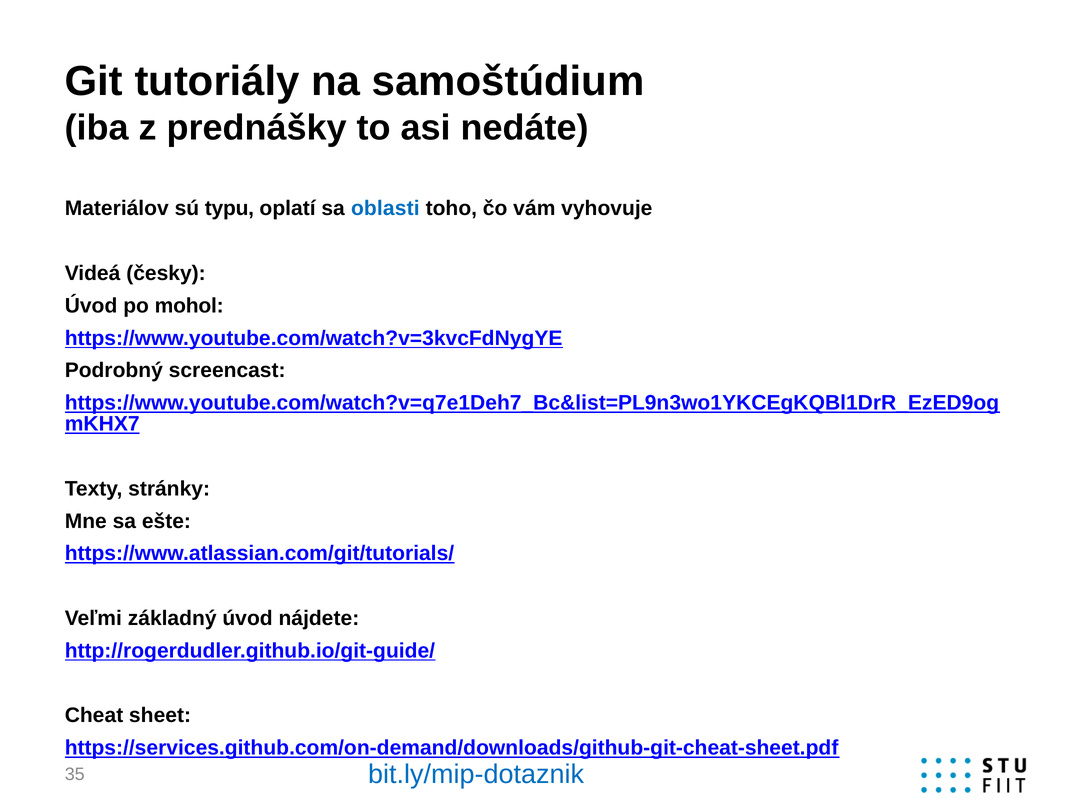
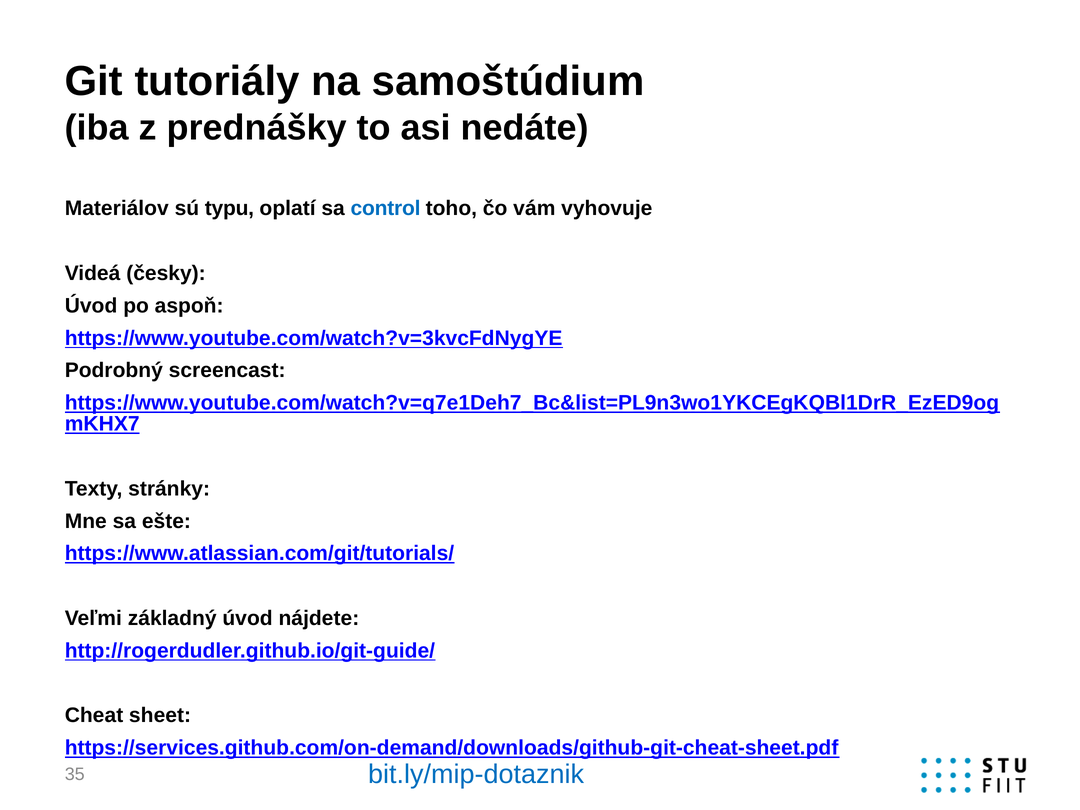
oblasti: oblasti -> control
mohol: mohol -> aspoň
